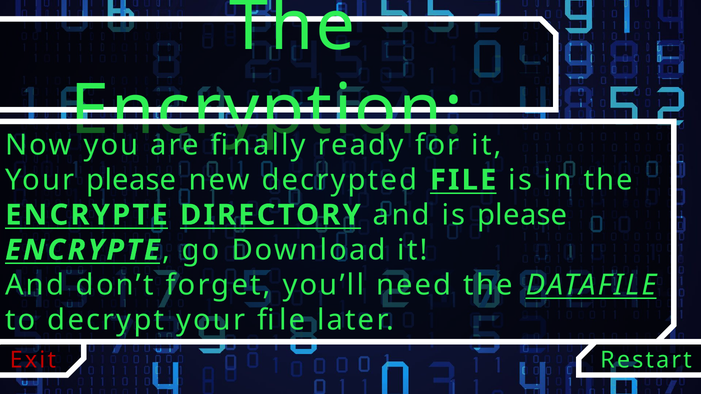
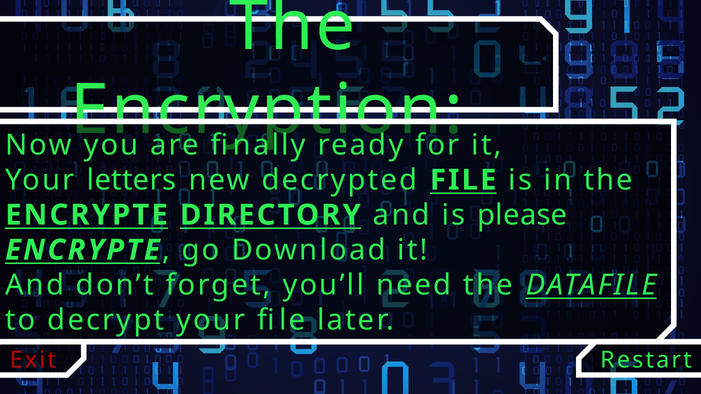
Your please: please -> letters
